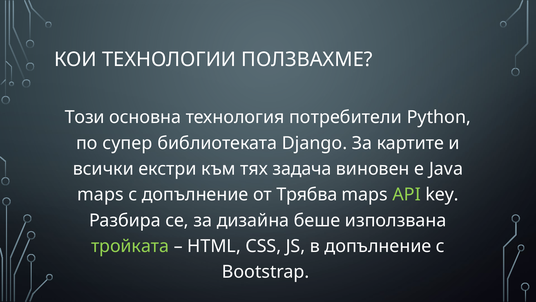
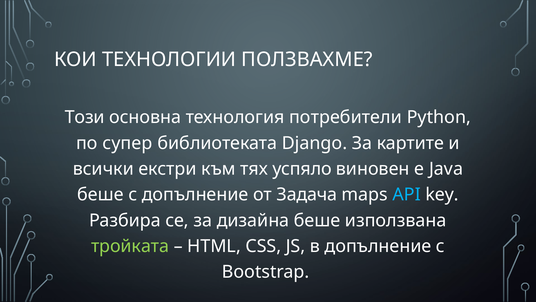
задача: задача -> успяло
maps at (100, 194): maps -> беше
Трябва: Трябва -> Задача
API colour: light green -> light blue
